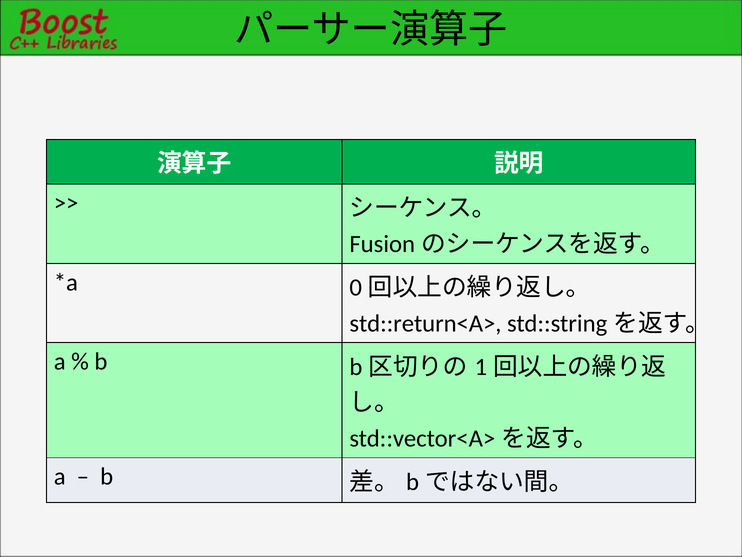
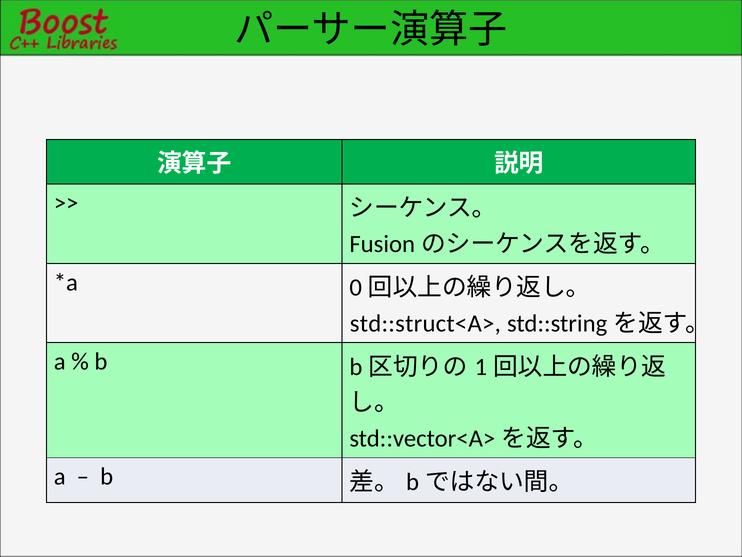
std::return<A>: std::return<A> -> std::struct<A>
